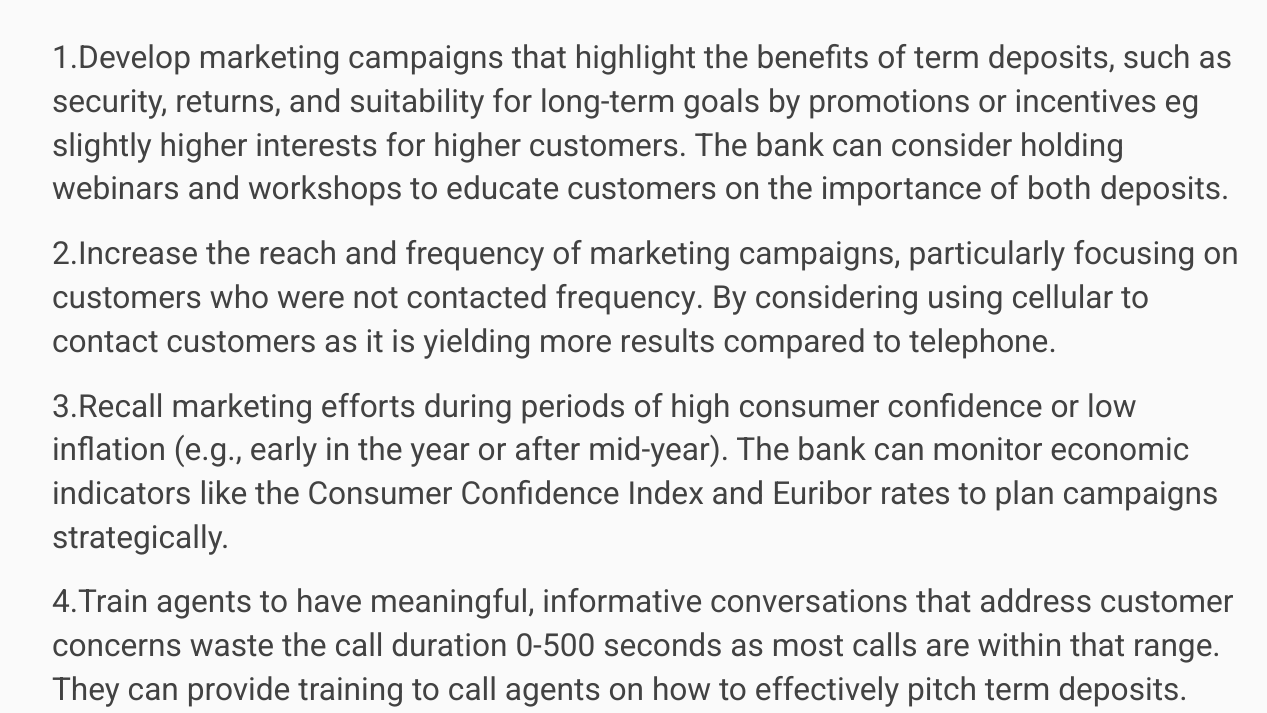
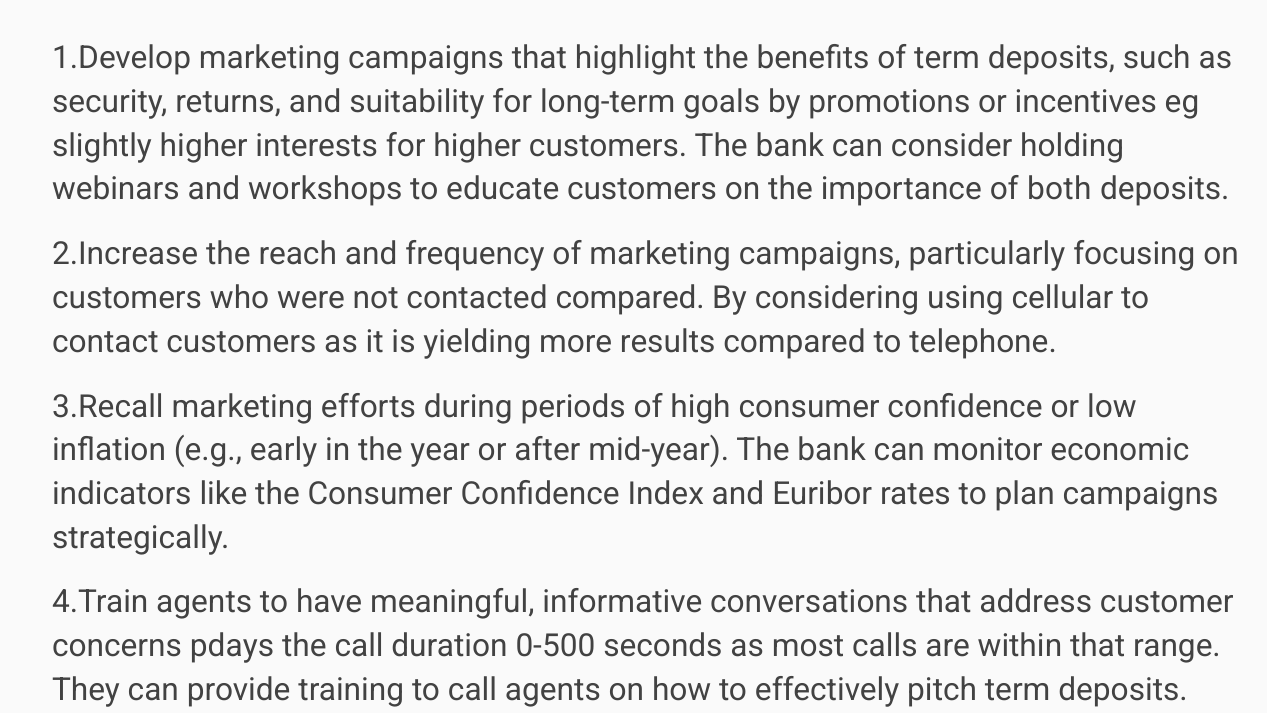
contacted frequency: frequency -> compared
waste: waste -> pdays
